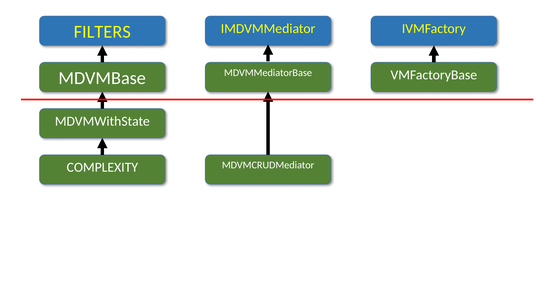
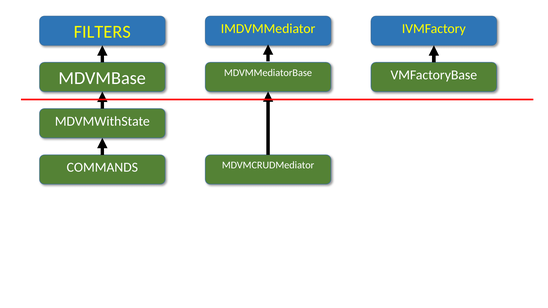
COMPLEXITY: COMPLEXITY -> COMMANDS
